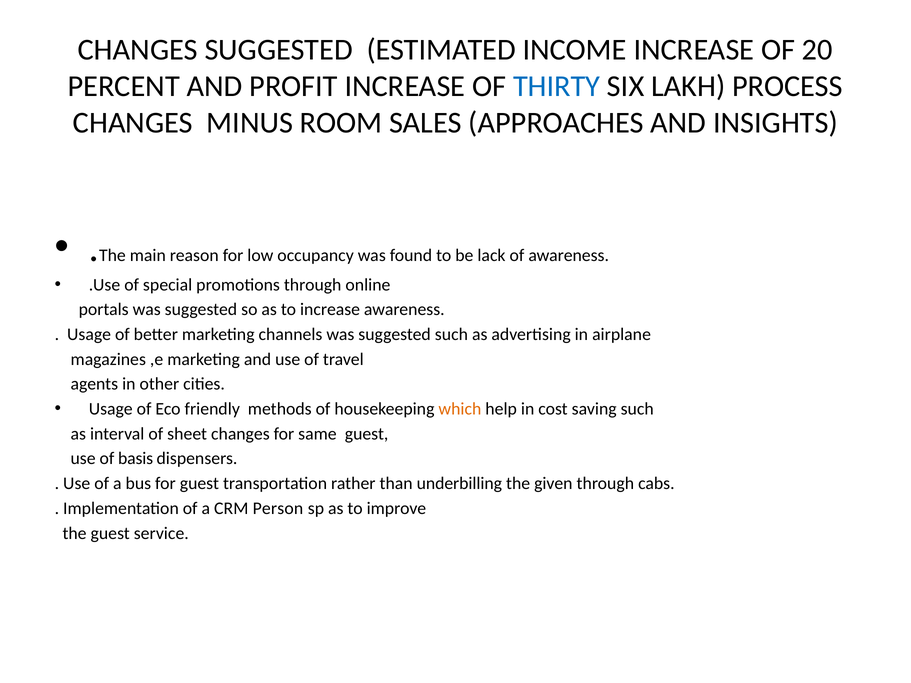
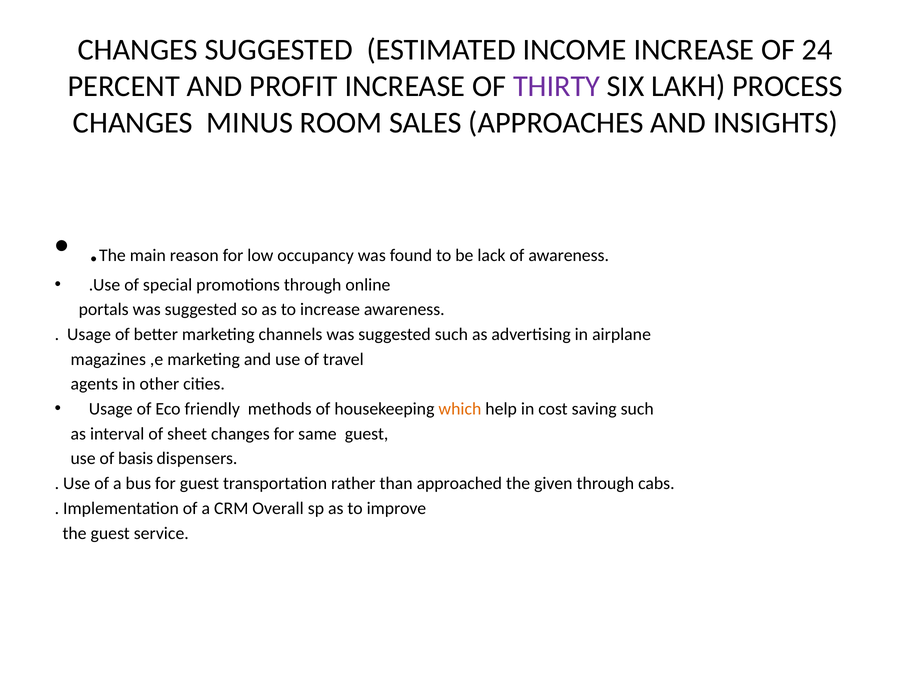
20: 20 -> 24
THIRTY colour: blue -> purple
underbilling: underbilling -> approached
Person: Person -> Overall
